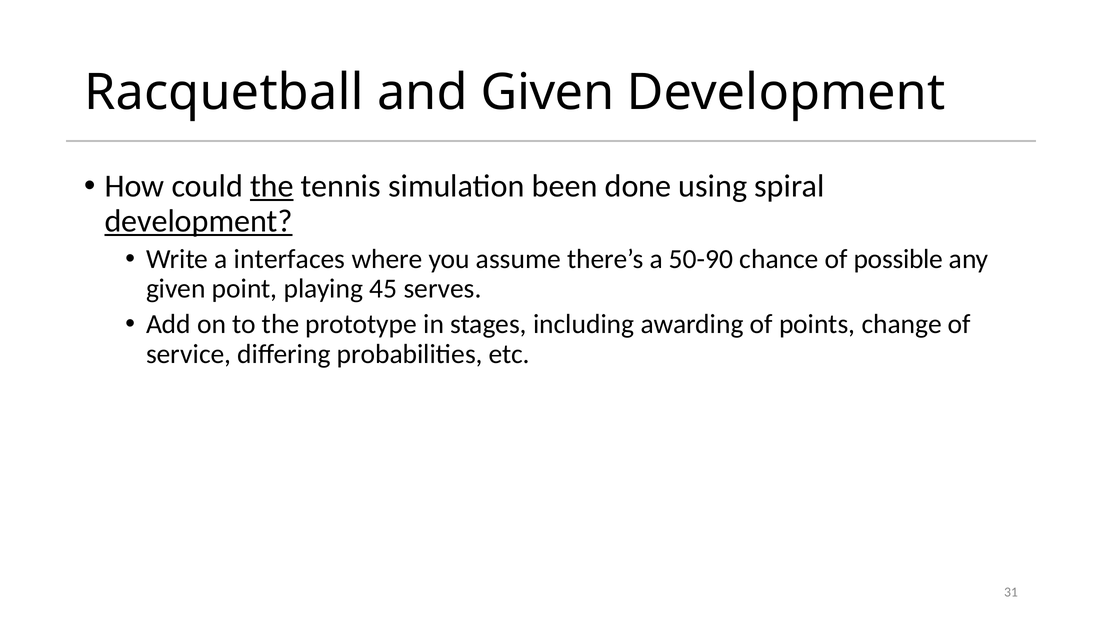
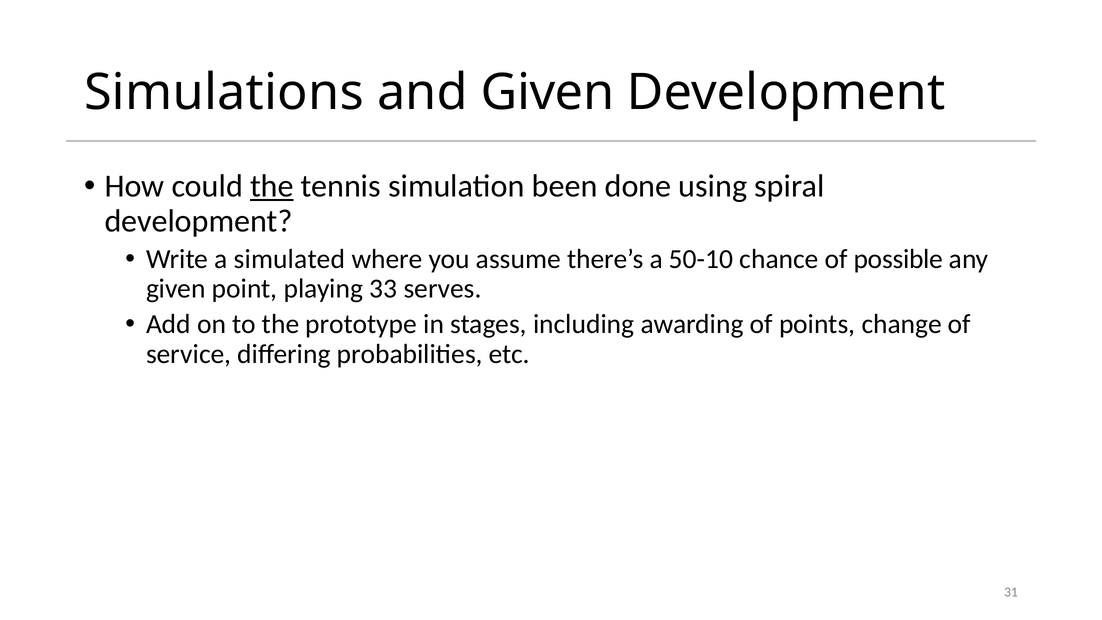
Racquetball: Racquetball -> Simulations
development at (199, 221) underline: present -> none
interfaces: interfaces -> simulated
50-90: 50-90 -> 50-10
45: 45 -> 33
